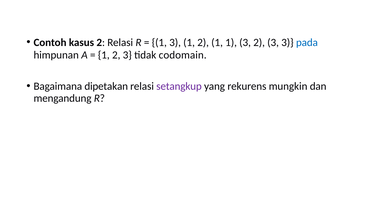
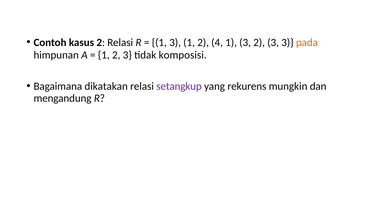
2 1: 1 -> 4
pada colour: blue -> orange
codomain: codomain -> komposisi
dipetakan: dipetakan -> dikatakan
